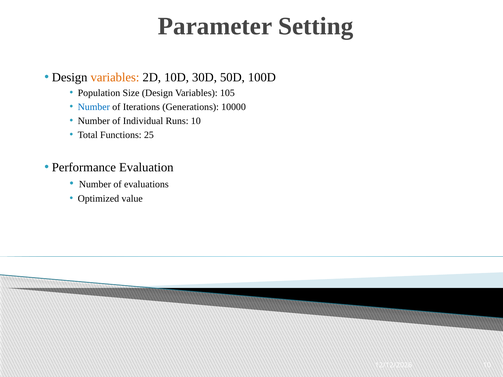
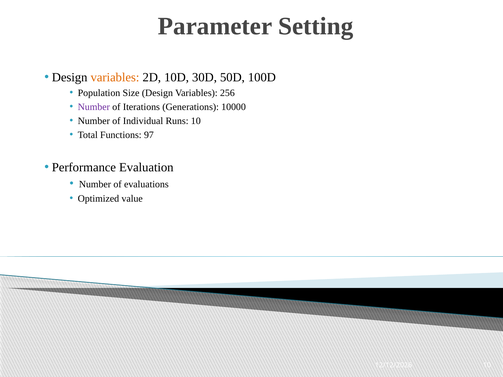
105: 105 -> 256
Number at (94, 107) colour: blue -> purple
25: 25 -> 97
